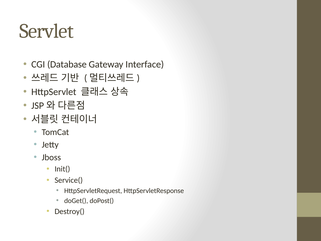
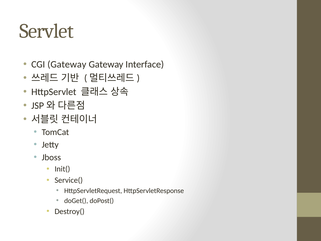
CGI Database: Database -> Gateway
